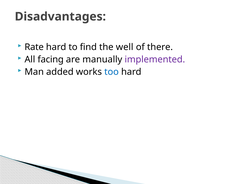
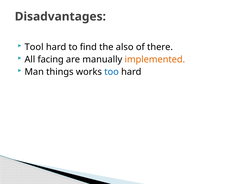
Rate: Rate -> Tool
well: well -> also
implemented colour: purple -> orange
added: added -> things
